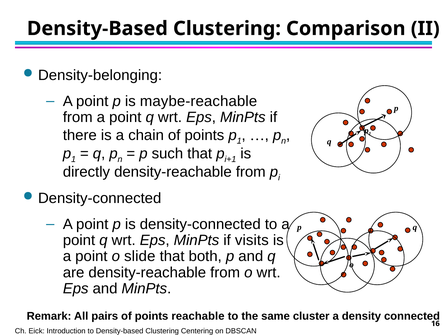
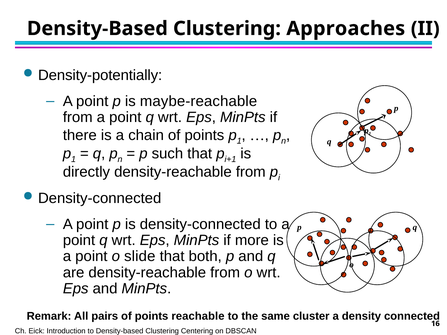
Comparison: Comparison -> Approaches
Density-belonging: Density-belonging -> Density-potentially
visits: visits -> more
